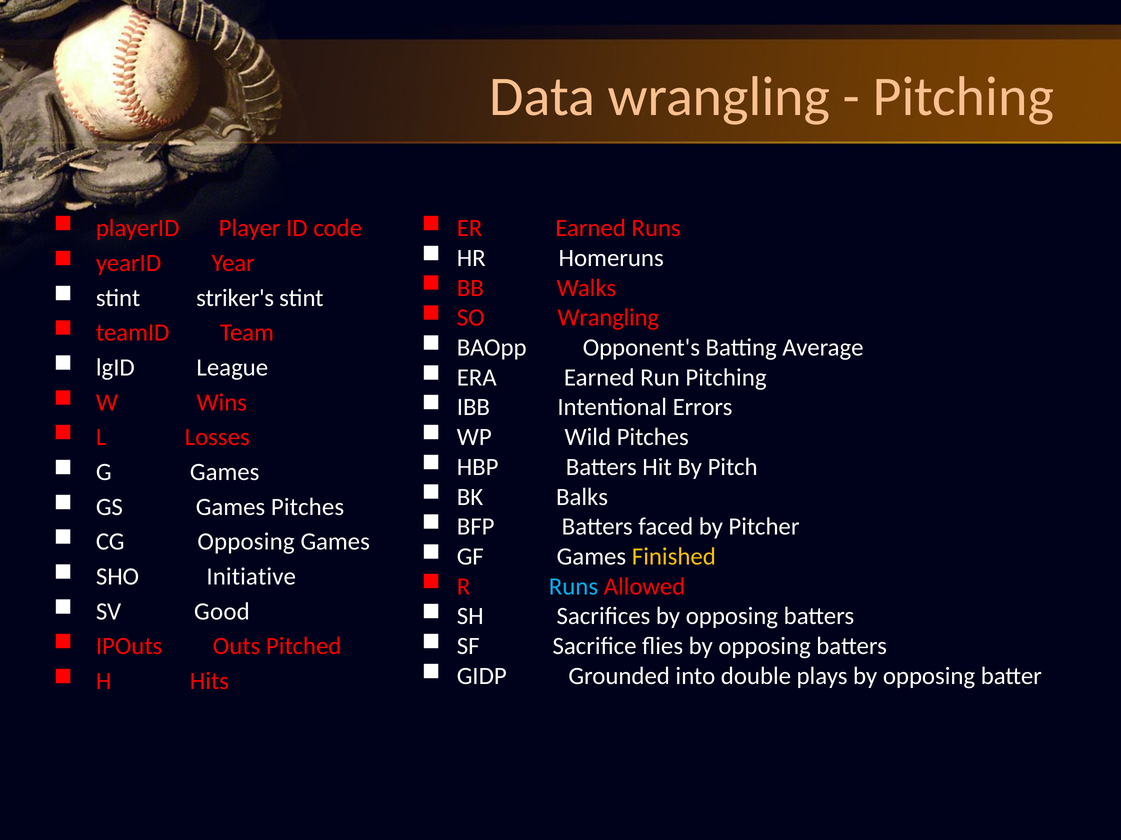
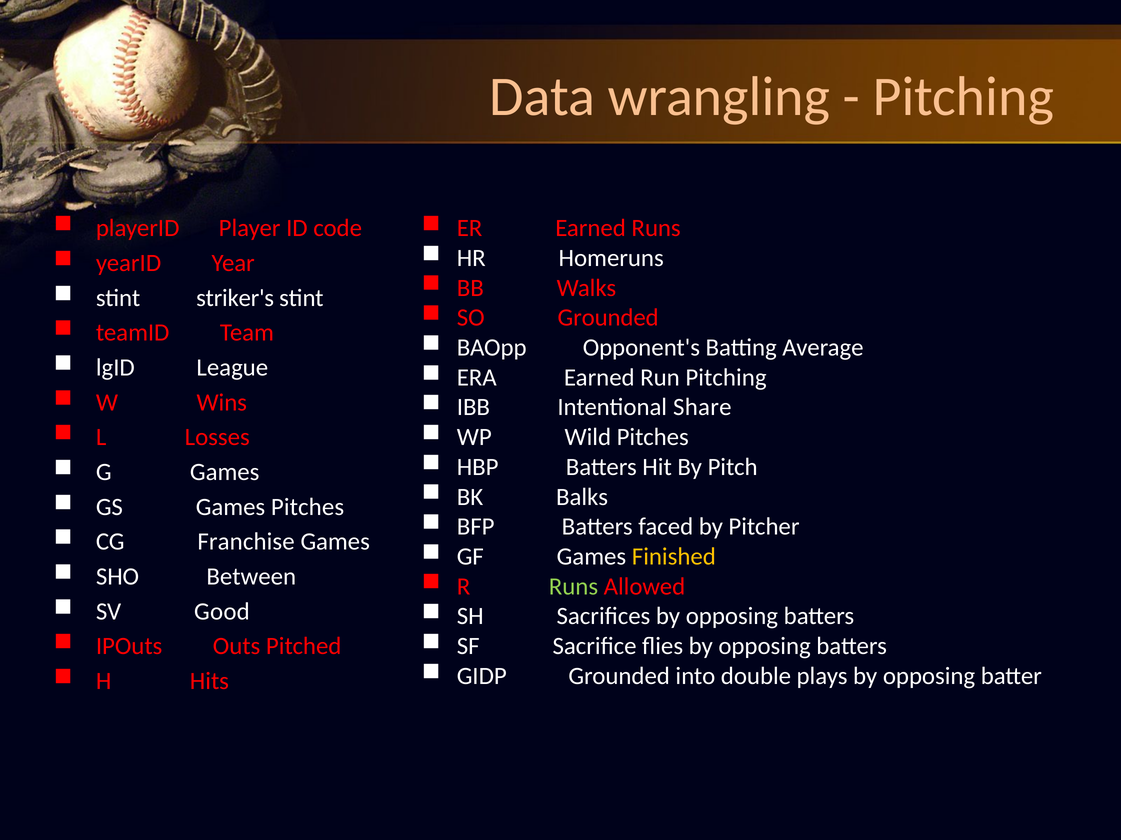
SO Wrangling: Wrangling -> Grounded
Errors: Errors -> Share
CG Opposing: Opposing -> Franchise
Initiative: Initiative -> Between
Runs at (573, 587) colour: light blue -> light green
